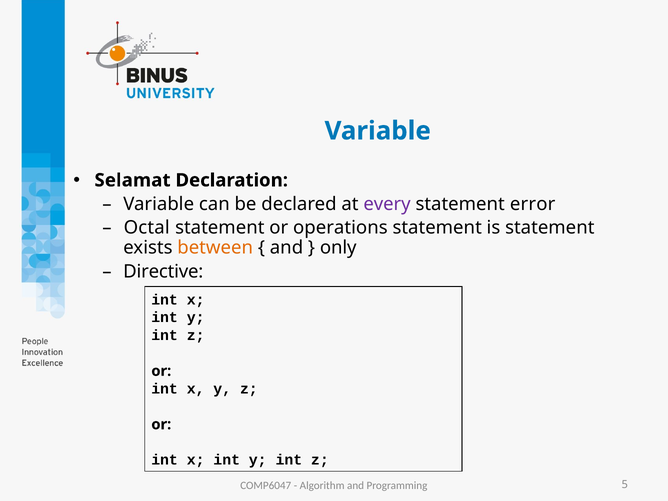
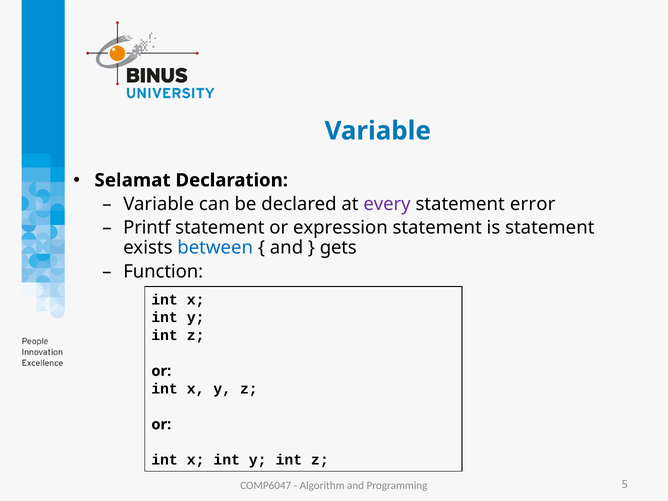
Octal: Octal -> Printf
operations: operations -> expression
between colour: orange -> blue
only: only -> gets
Directive: Directive -> Function
